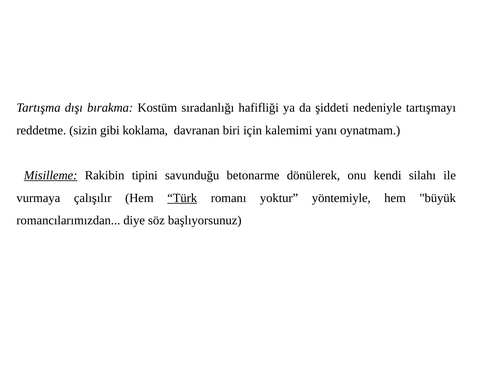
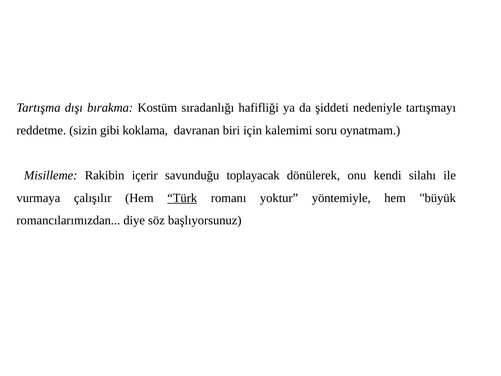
yanı: yanı -> soru
Misilleme underline: present -> none
tipini: tipini -> içerir
betonarme: betonarme -> toplayacak
